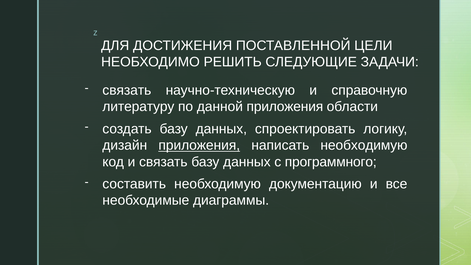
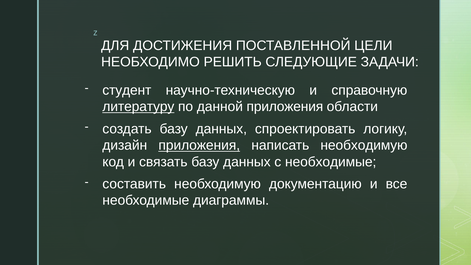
связать at (127, 90): связать -> студент
литературу underline: none -> present
с программного: программного -> необходимые
